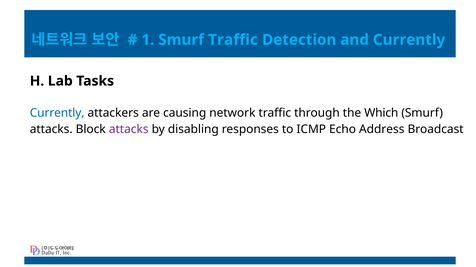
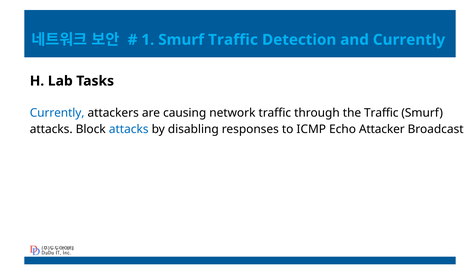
the Which: Which -> Traffic
attacks at (129, 129) colour: purple -> blue
Address: Address -> Attacker
